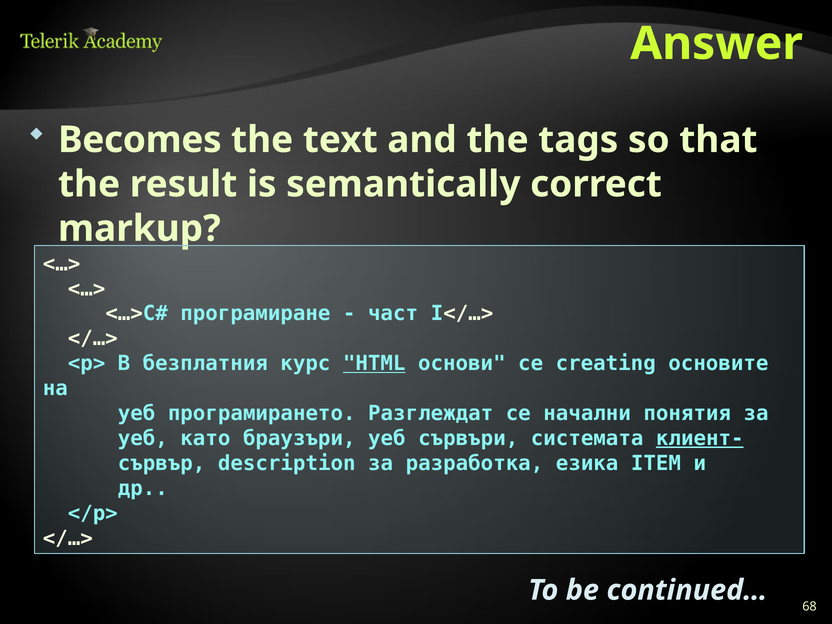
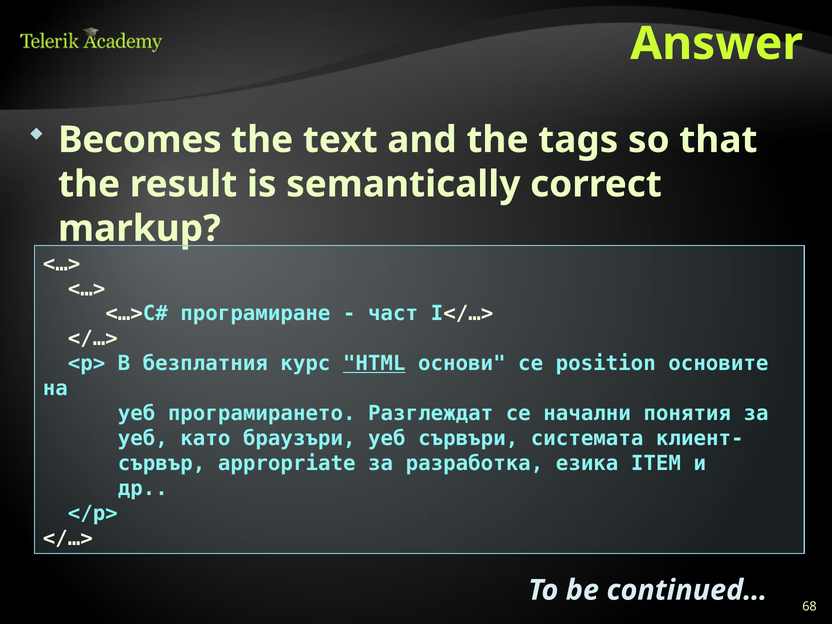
creating: creating -> position
клиент- underline: present -> none
description: description -> appropriate
